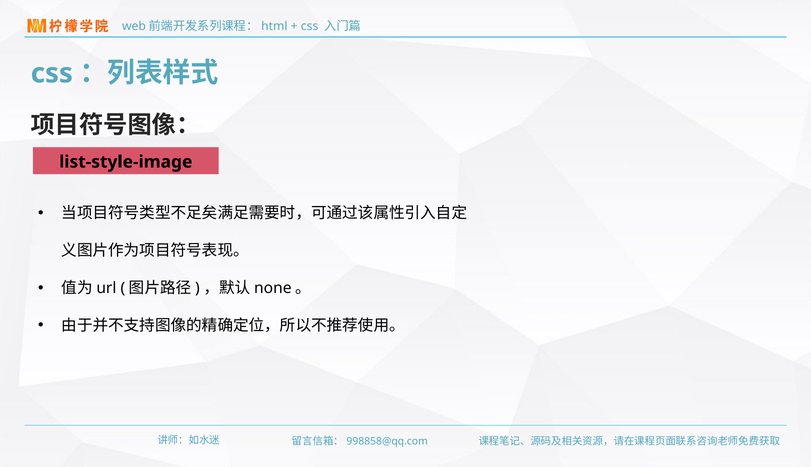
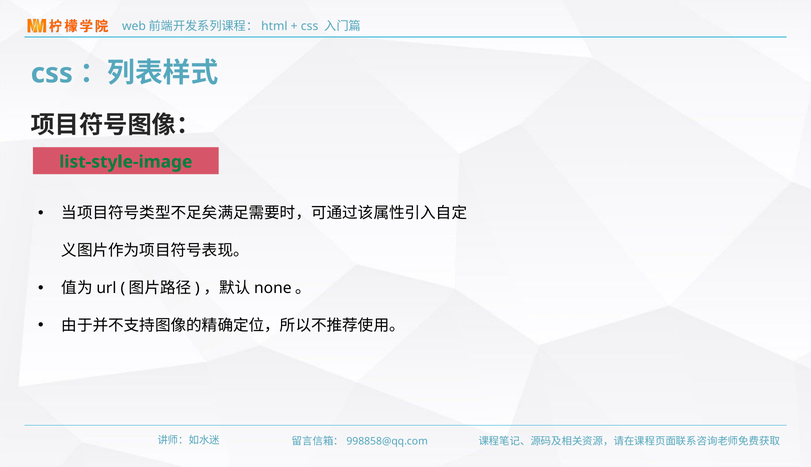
list-style-image colour: black -> green
